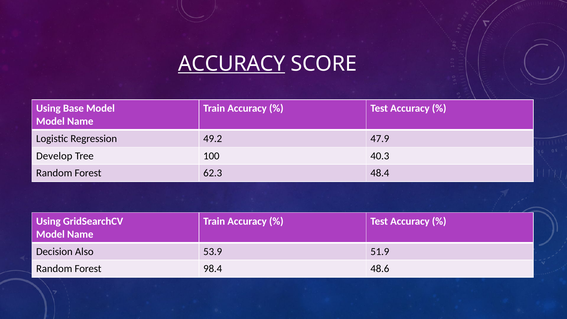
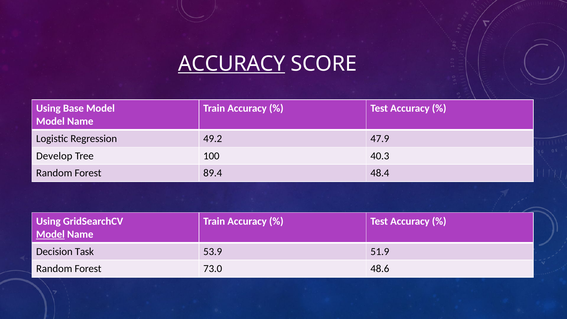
62.3: 62.3 -> 89.4
Model at (50, 234) underline: none -> present
Also: Also -> Task
98.4: 98.4 -> 73.0
